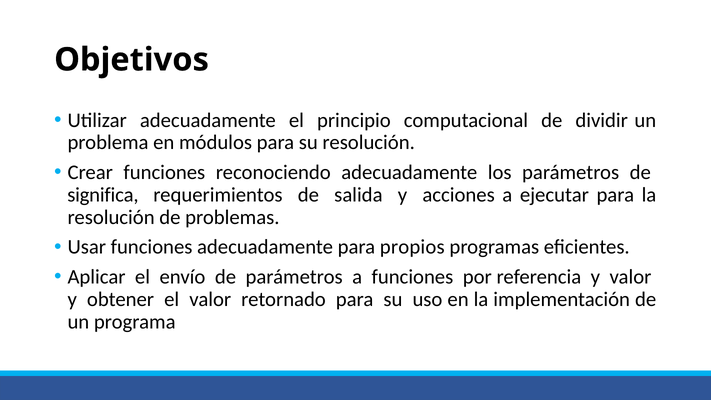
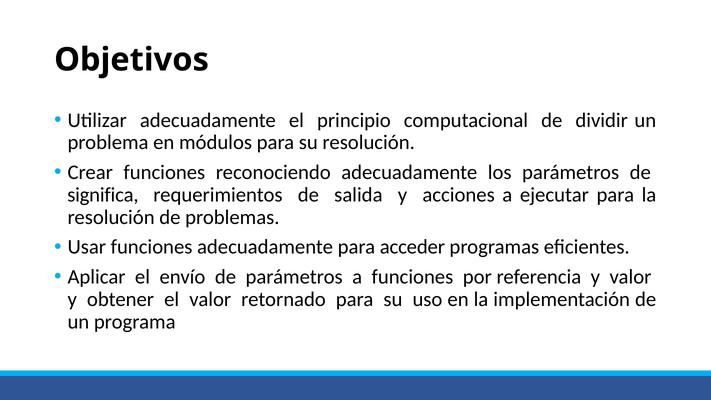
propios: propios -> acceder
